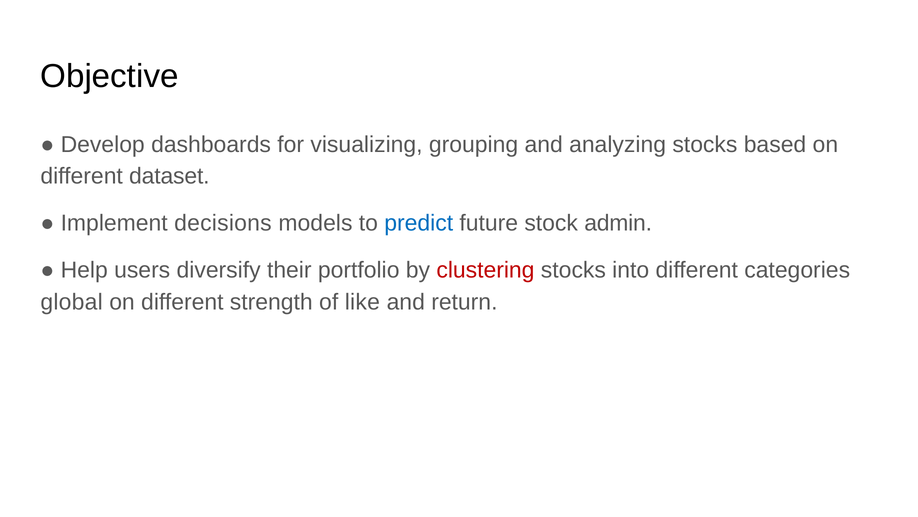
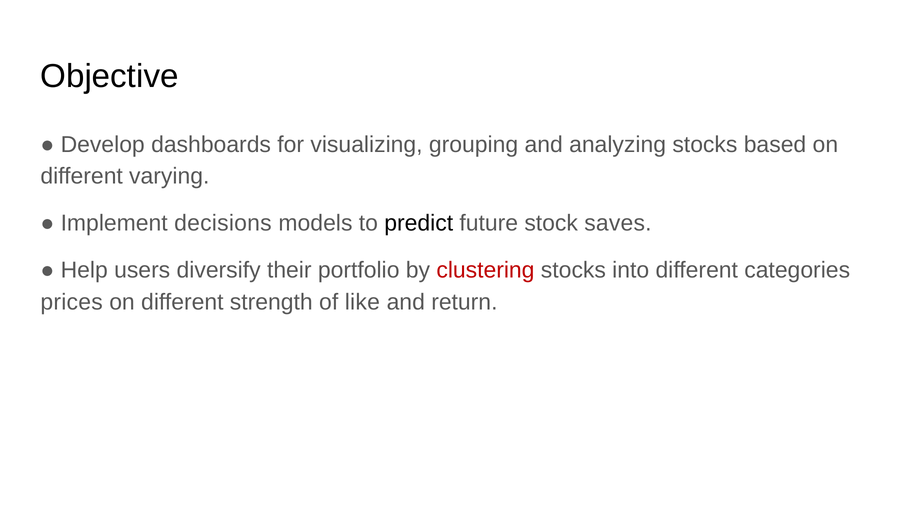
dataset: dataset -> varying
predict colour: blue -> black
admin: admin -> saves
global: global -> prices
